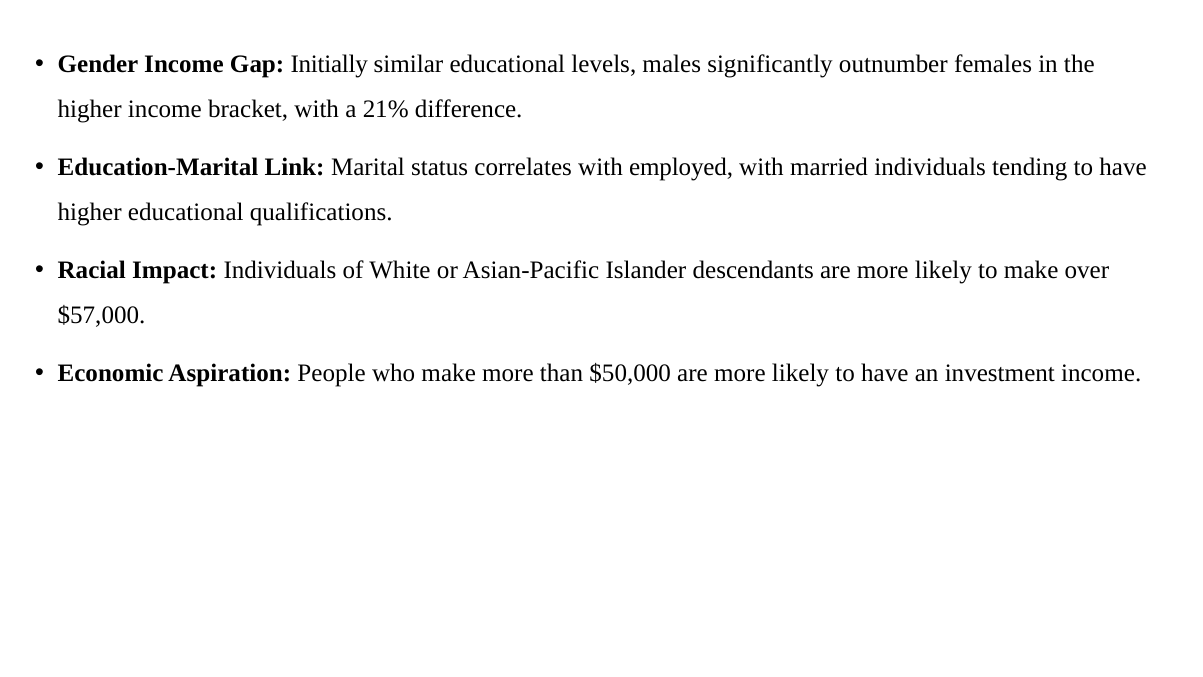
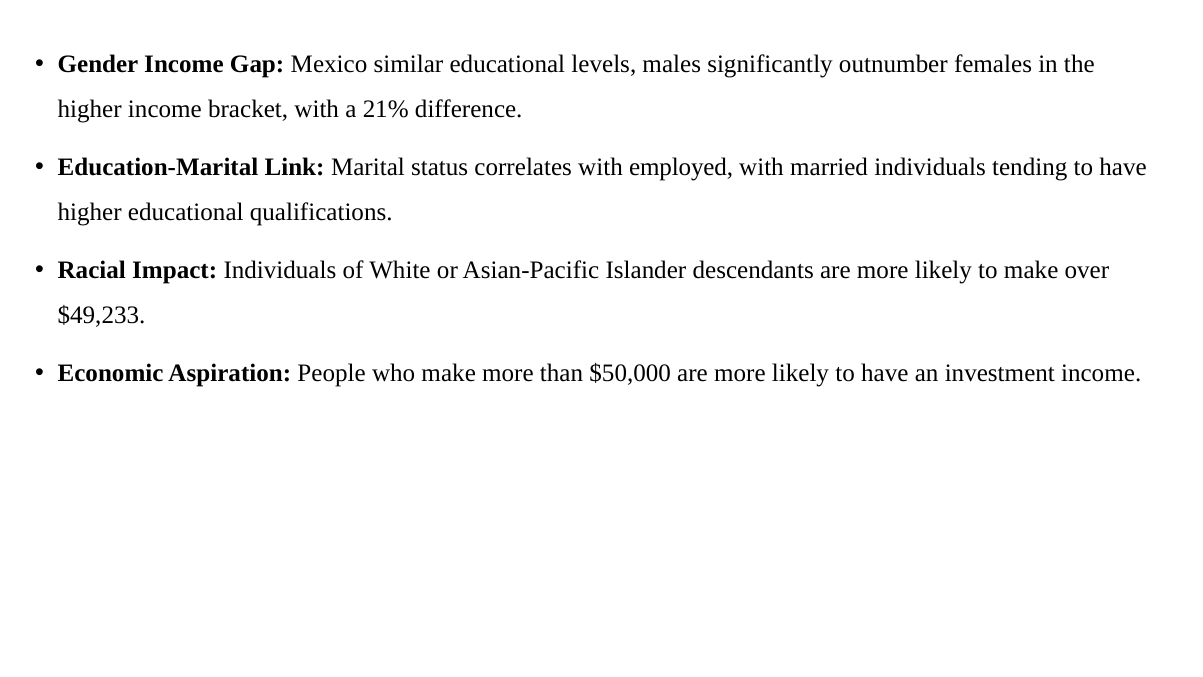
Initially: Initially -> Mexico
$57,000: $57,000 -> $49,233
